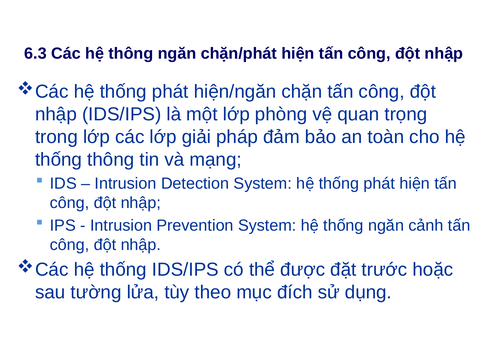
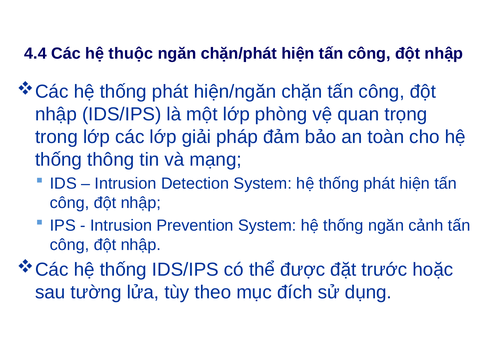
6.3: 6.3 -> 4.4
hệ thông: thông -> thuộc
